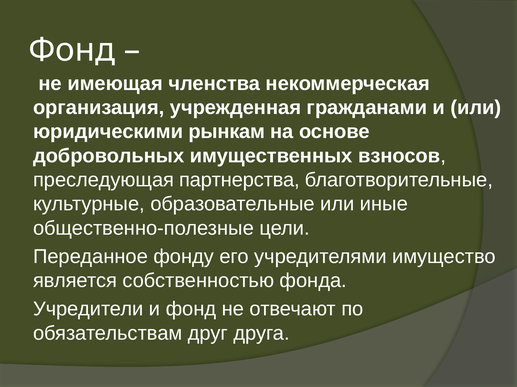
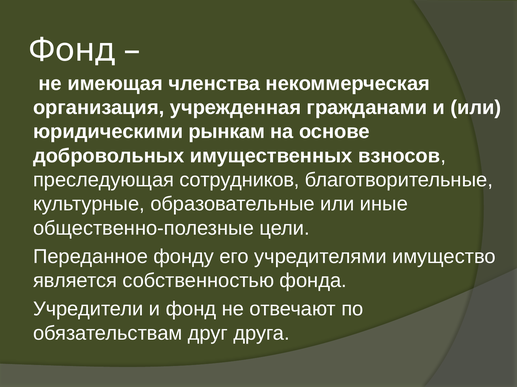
партнерства: партнерства -> сотрудников
